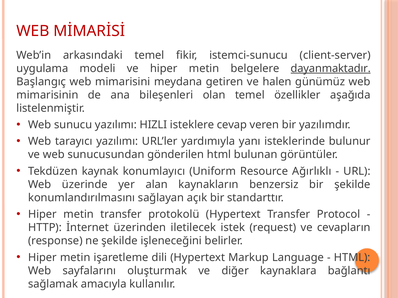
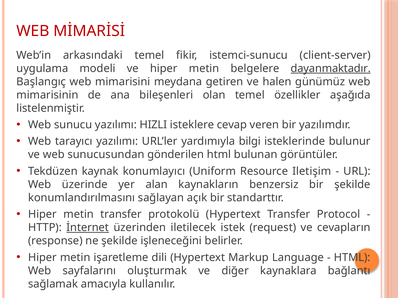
yanı: yanı -> bilgi
Ağırlıklı: Ağırlıklı -> Iletişim
İnternet underline: none -> present
